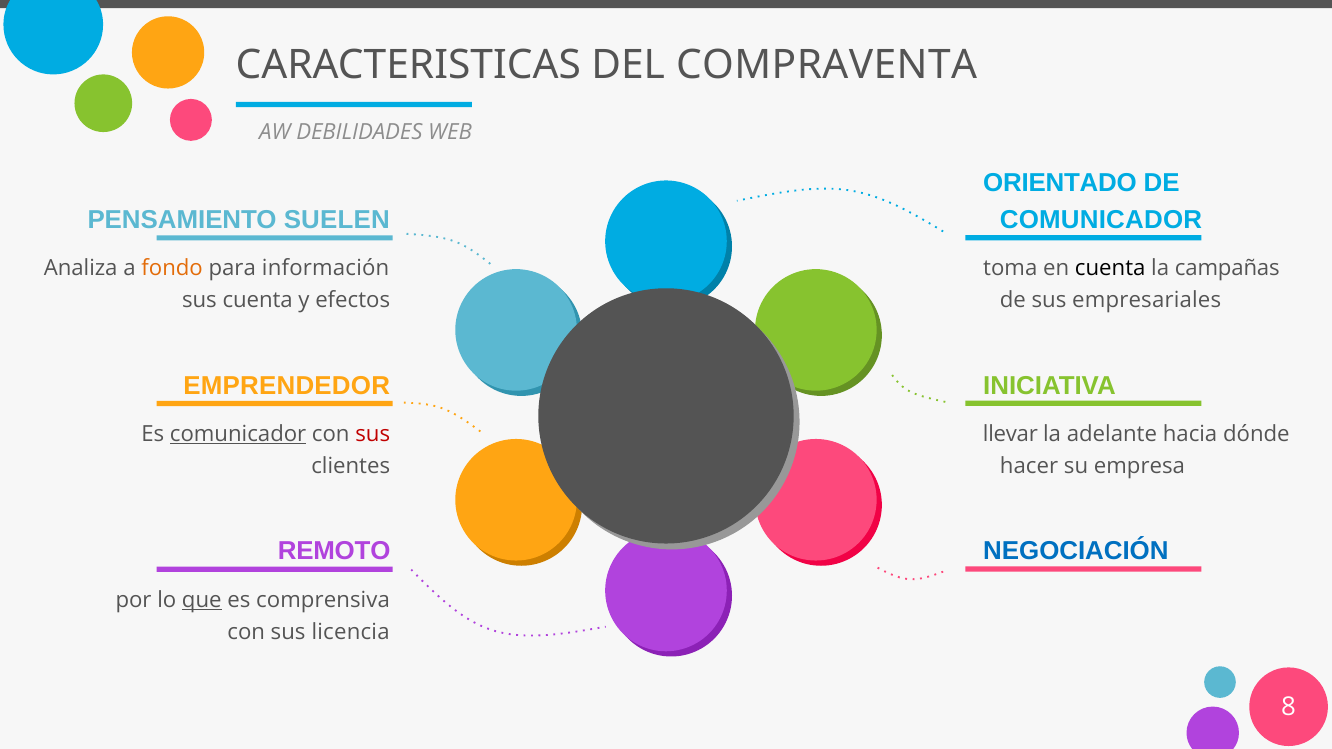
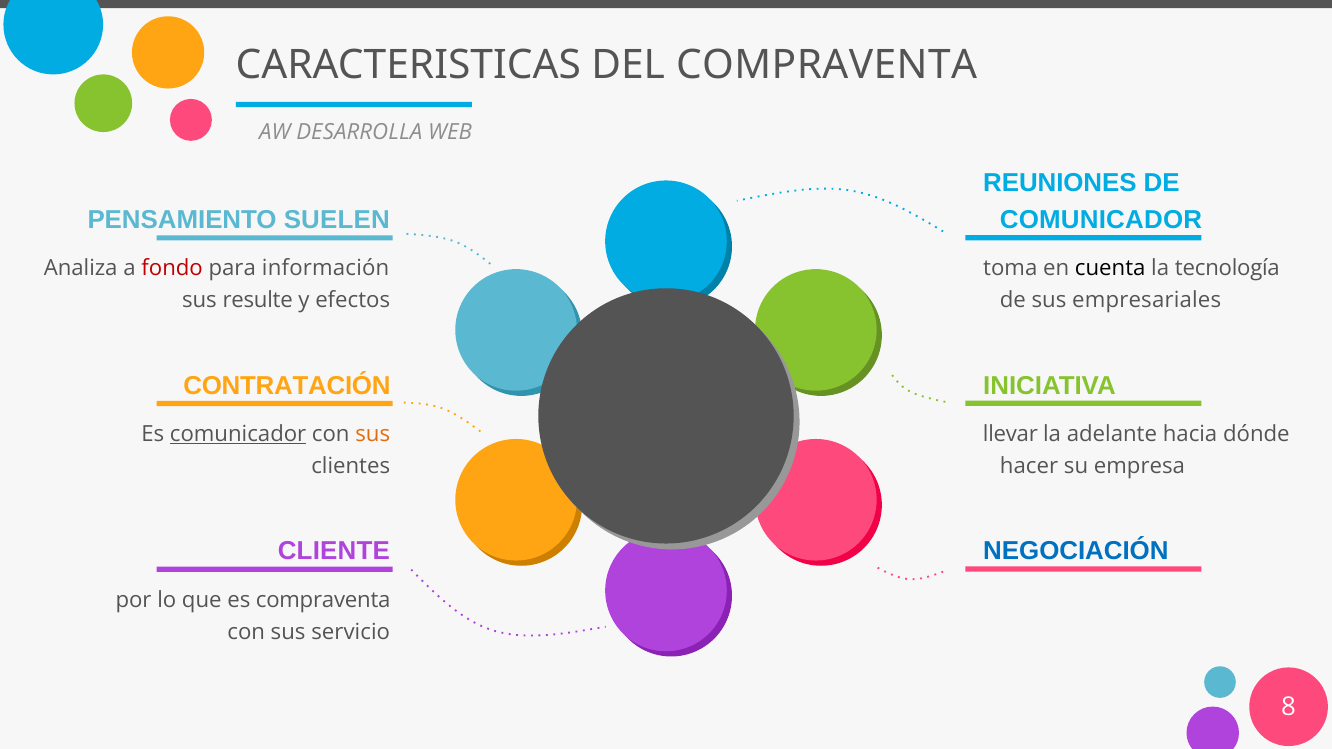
DEBILIDADES: DEBILIDADES -> DESARROLLA
ORIENTADO: ORIENTADO -> REUNIONES
campañas: campañas -> tecnología
fondo colour: orange -> red
sus cuenta: cuenta -> resulte
EMPRENDEDOR: EMPRENDEDOR -> CONTRATACIÓN
sus at (373, 434) colour: red -> orange
REMOTO: REMOTO -> CLIENTE
que underline: present -> none
es comprensiva: comprensiva -> compraventa
licencia: licencia -> servicio
